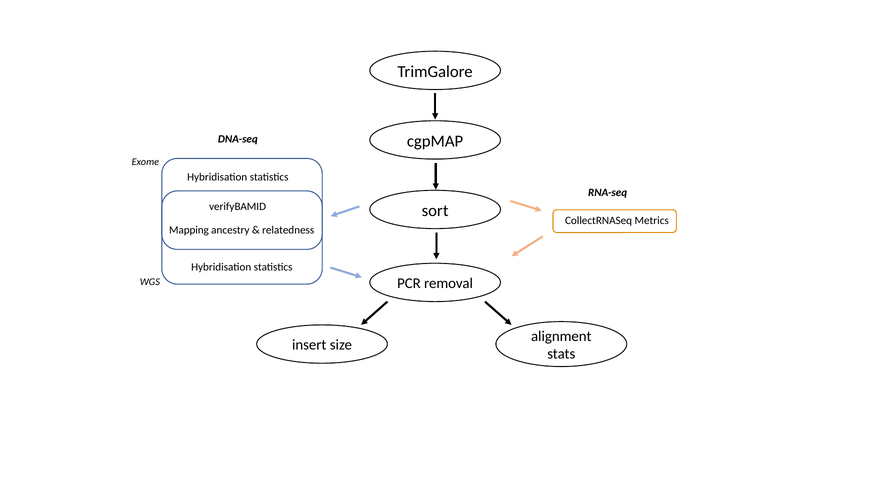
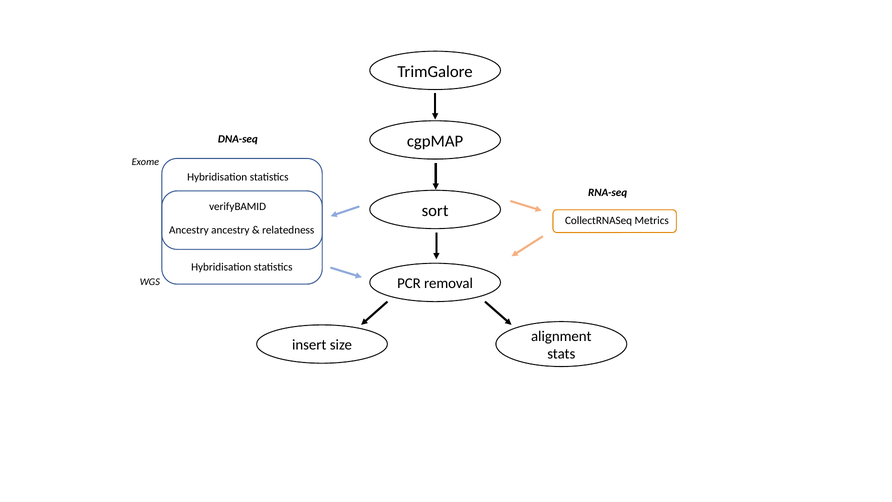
Mapping at (189, 230): Mapping -> Ancestry
